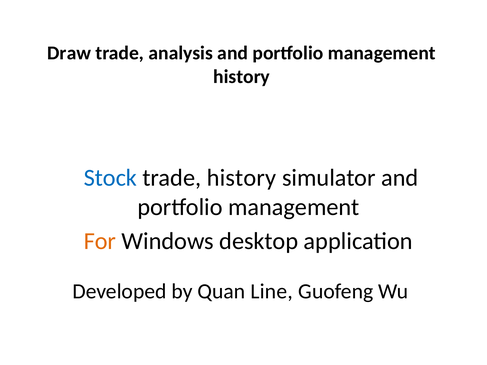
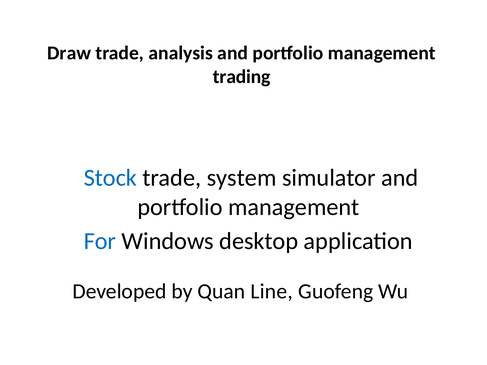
history at (242, 77): history -> trading
trade history: history -> system
For colour: orange -> blue
